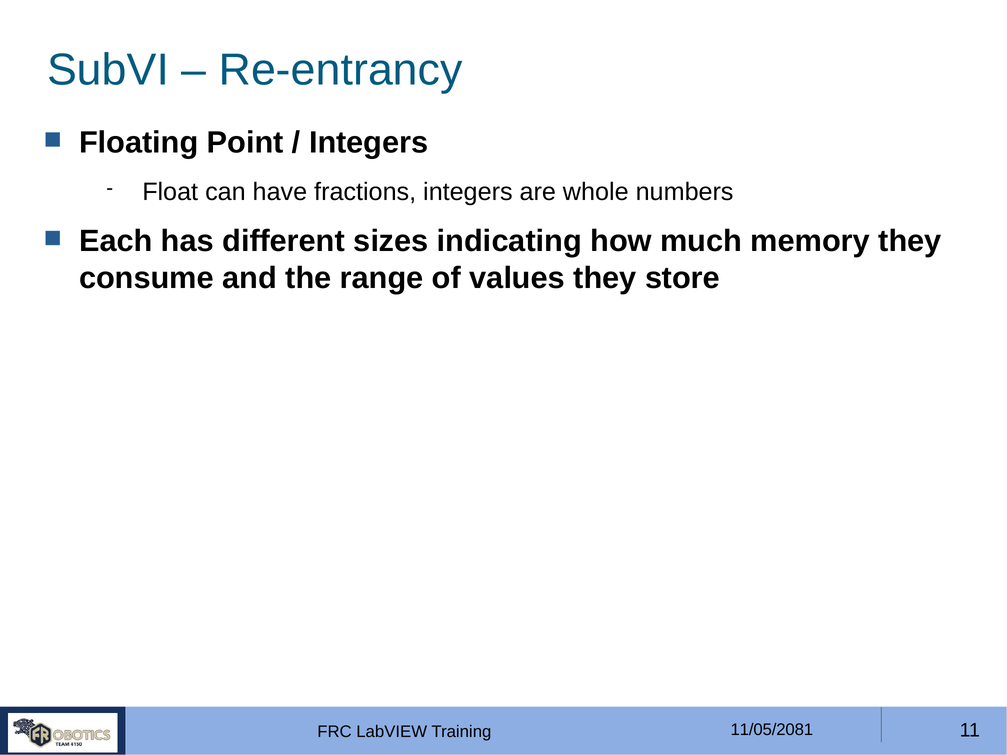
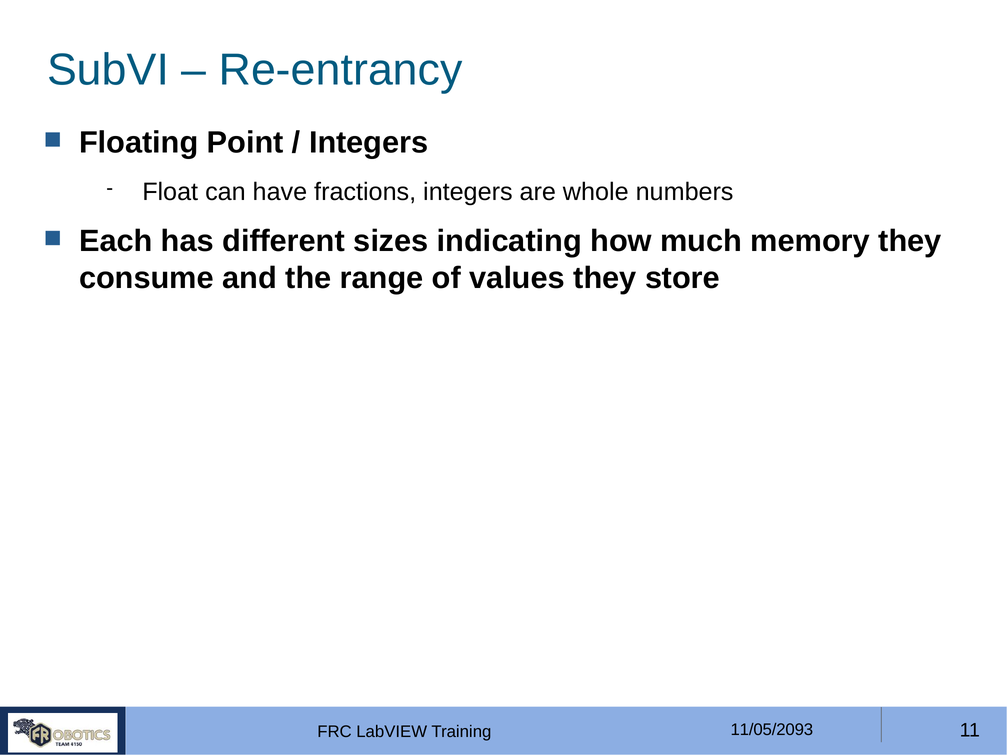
11/05/2081: 11/05/2081 -> 11/05/2093
